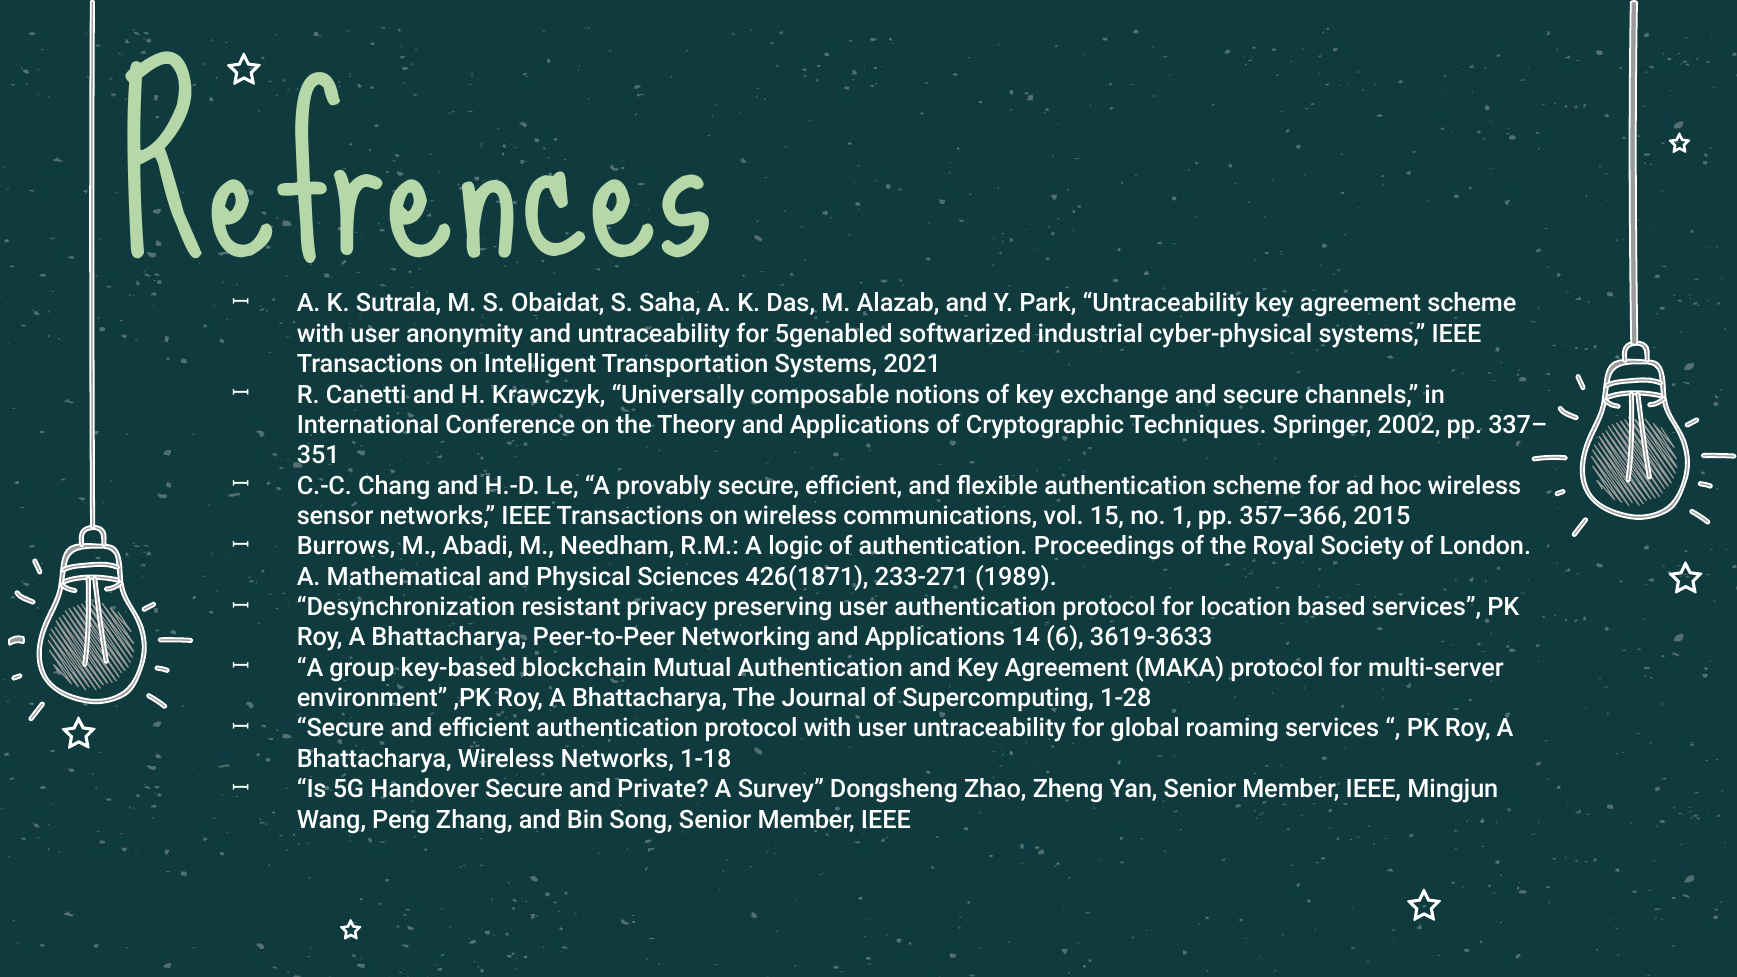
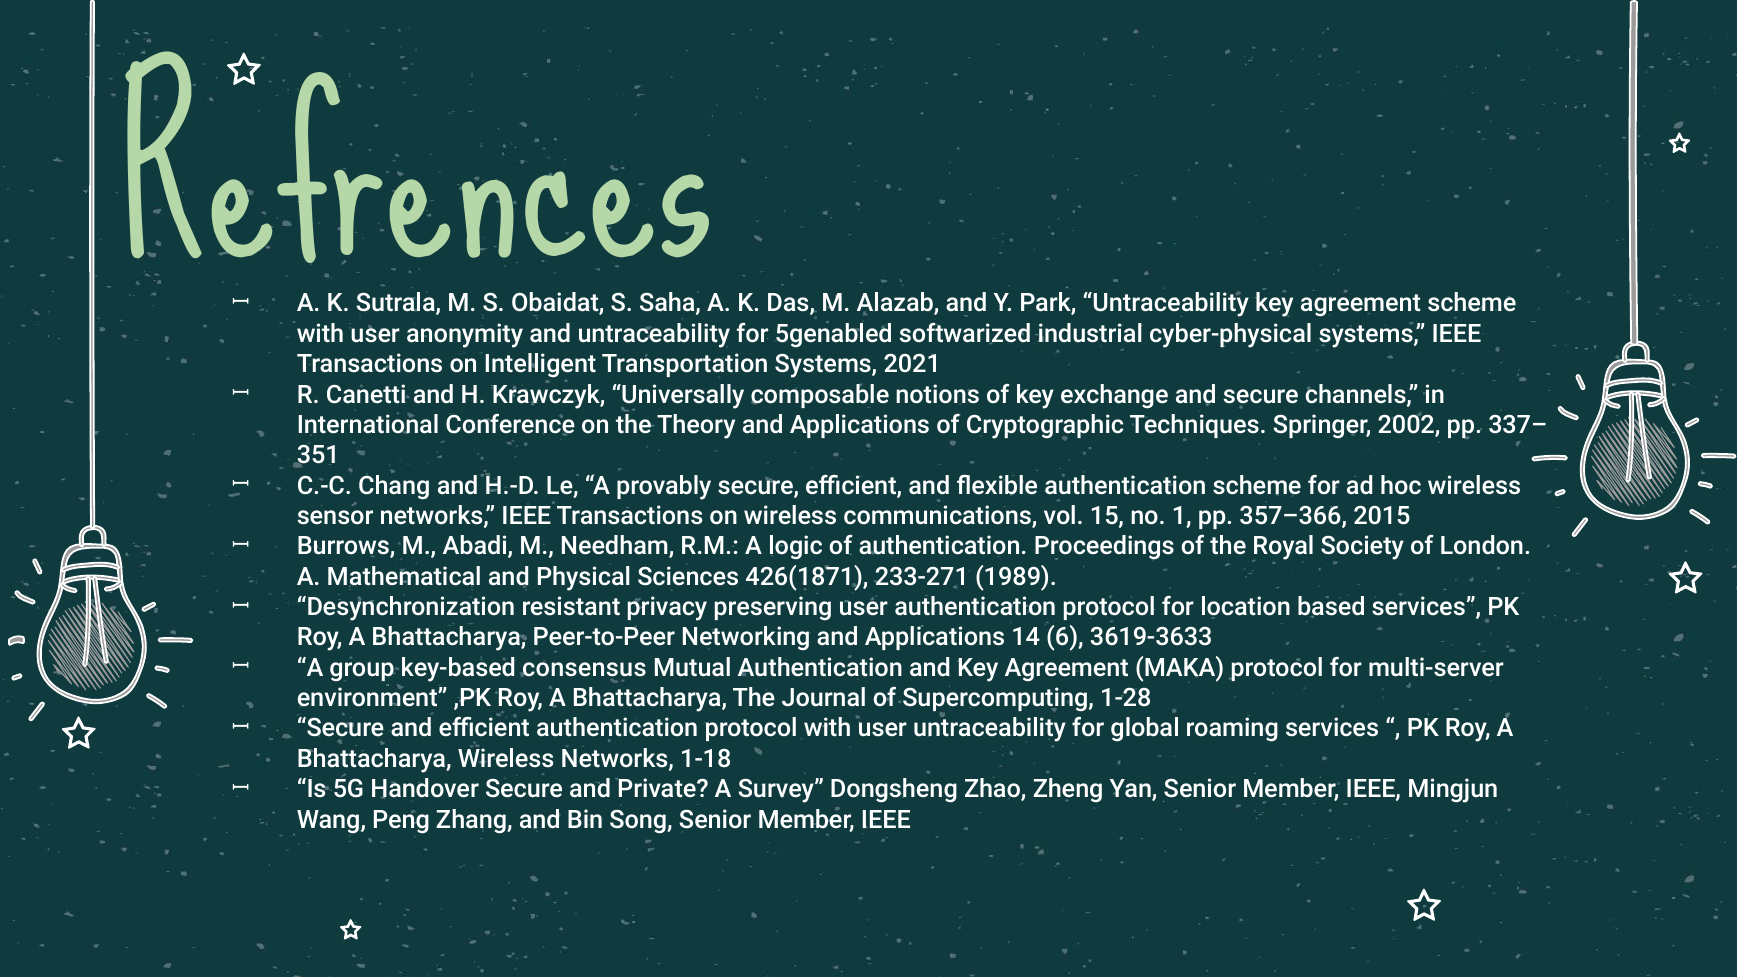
blockchain: blockchain -> consensus
